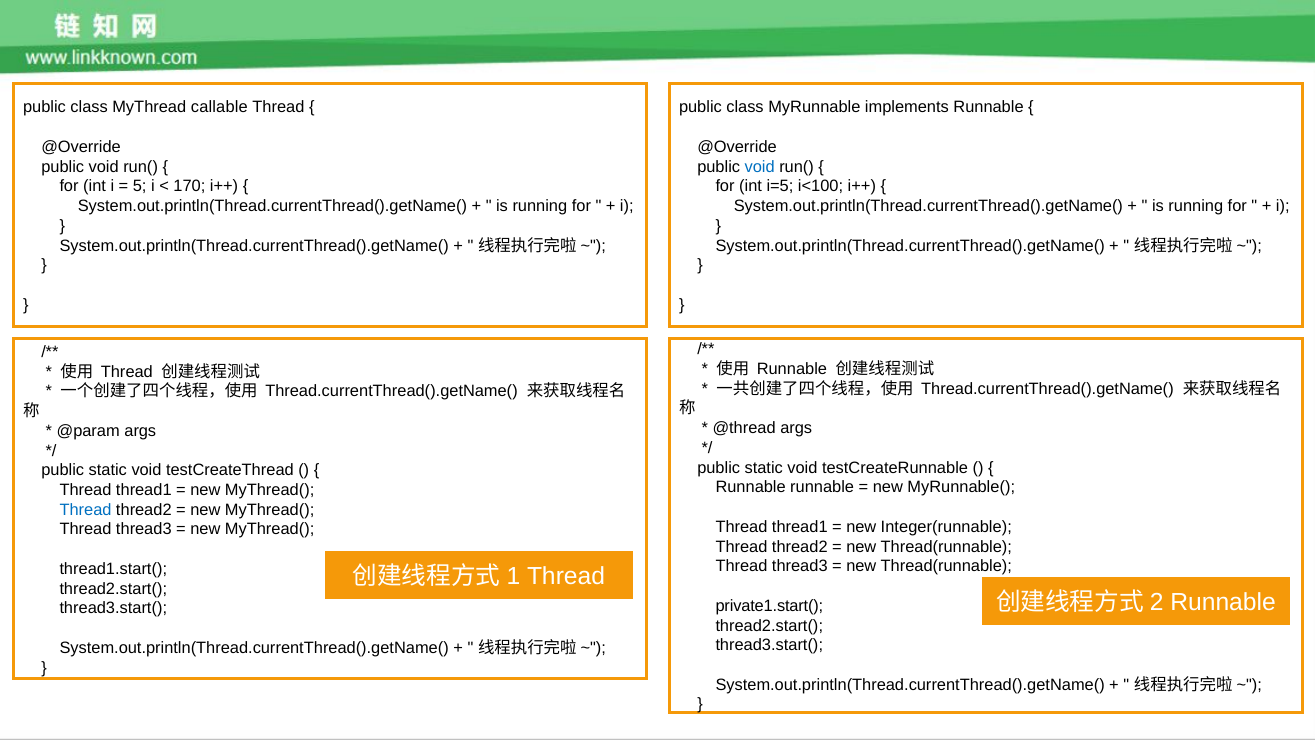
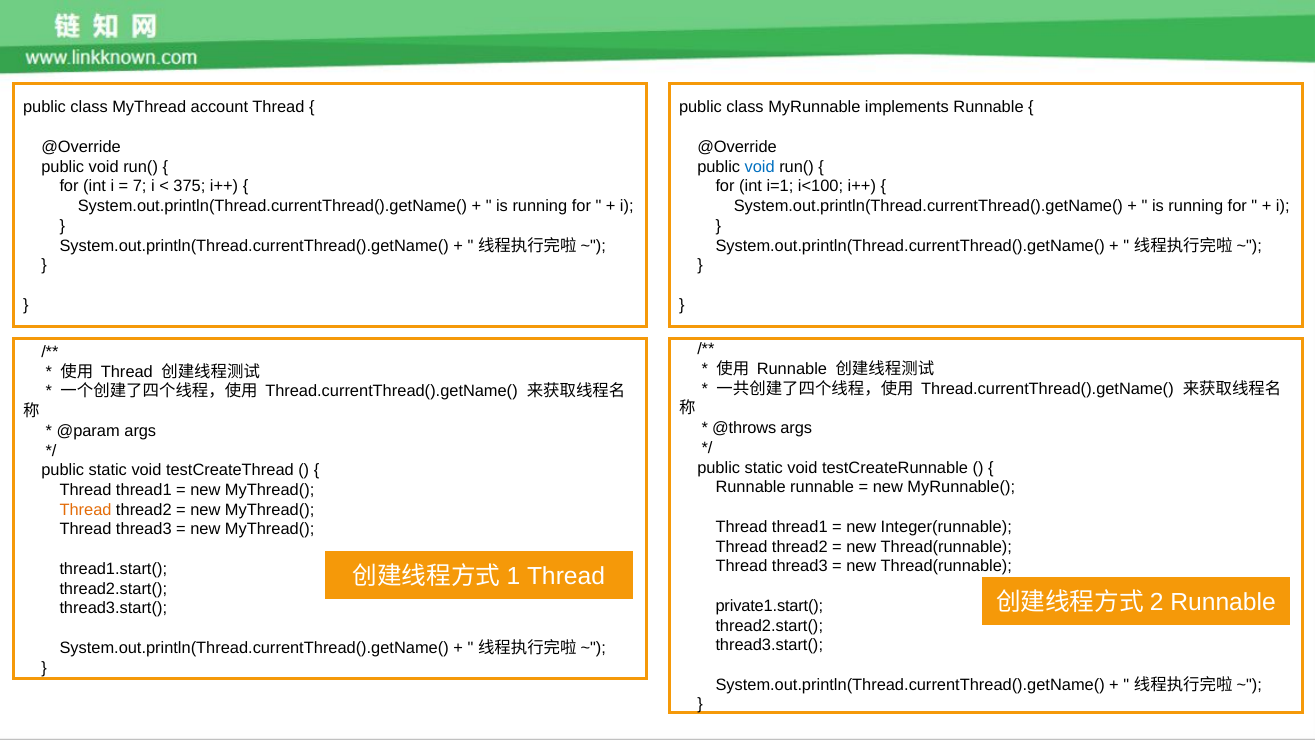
callable: callable -> account
5: 5 -> 7
170: 170 -> 375
i=5: i=5 -> i=1
@thread: @thread -> @throws
Thread at (86, 510) colour: blue -> orange
